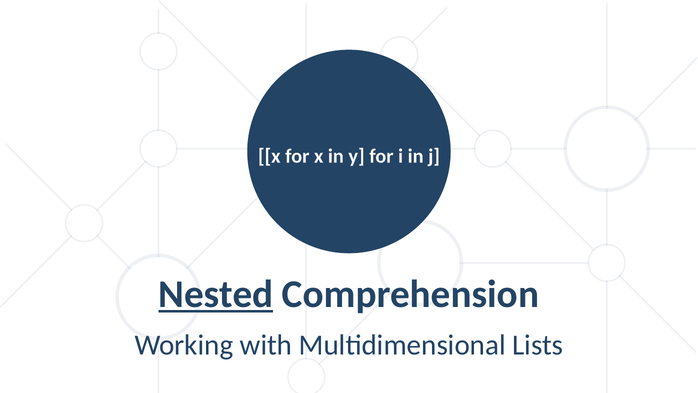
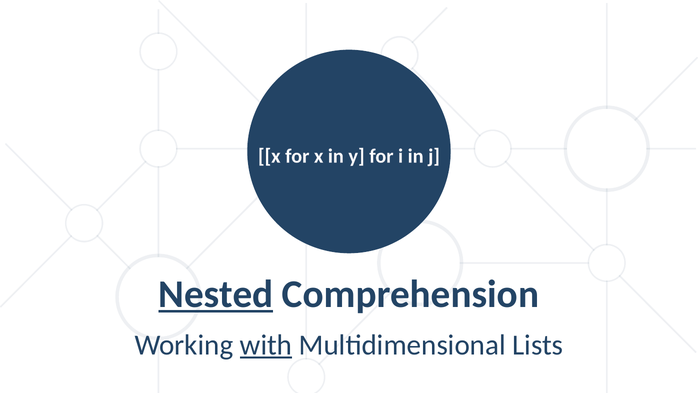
with underline: none -> present
